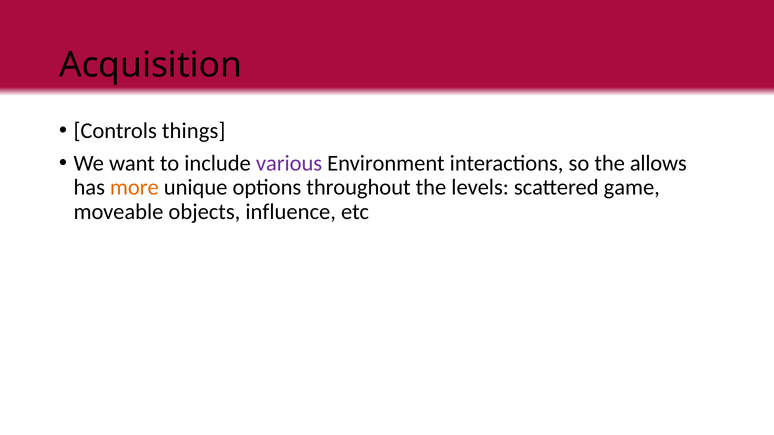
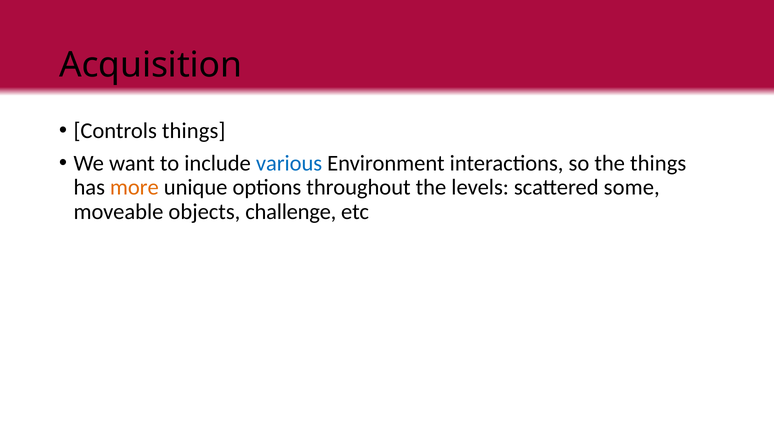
various colour: purple -> blue
the allows: allows -> things
game: game -> some
influence: influence -> challenge
